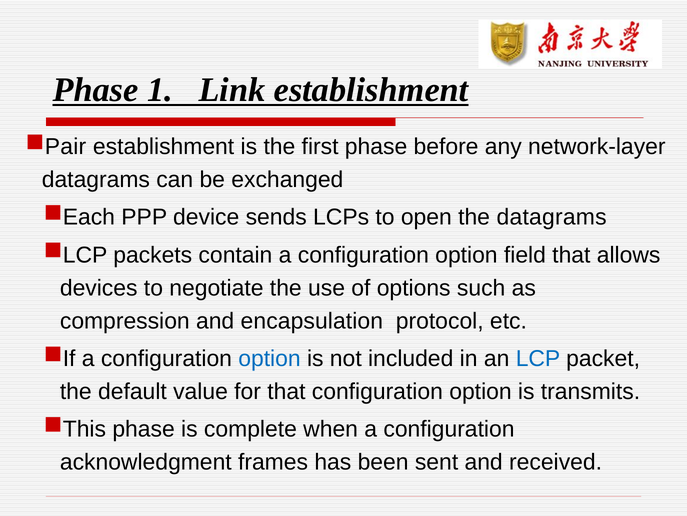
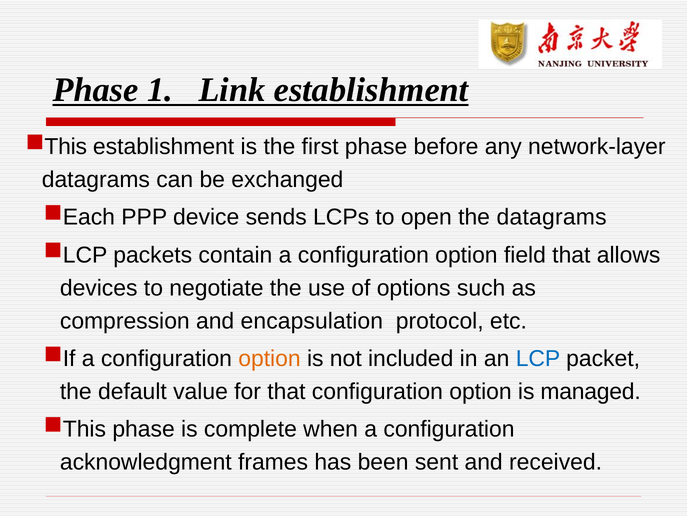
Pair at (66, 147): Pair -> This
option at (269, 358) colour: blue -> orange
transmits: transmits -> managed
